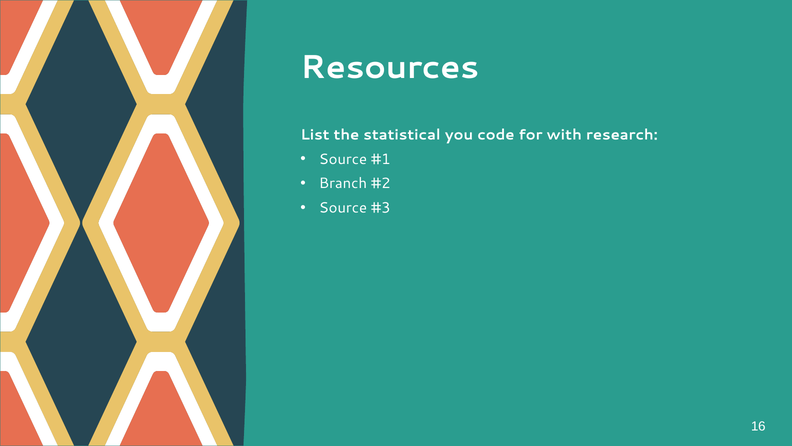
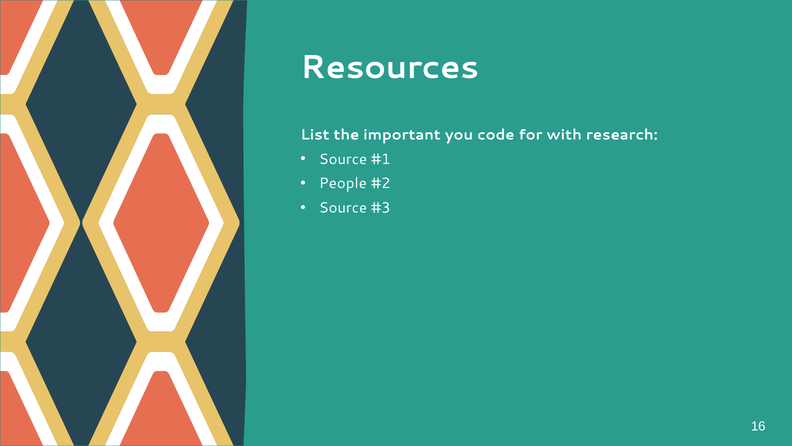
statistical: statistical -> important
Branch: Branch -> People
